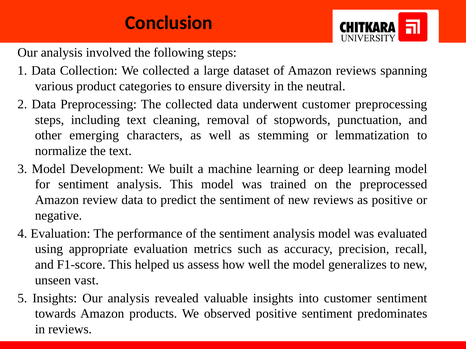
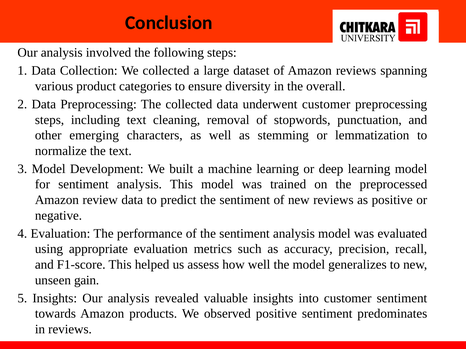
neutral: neutral -> overall
vast: vast -> gain
